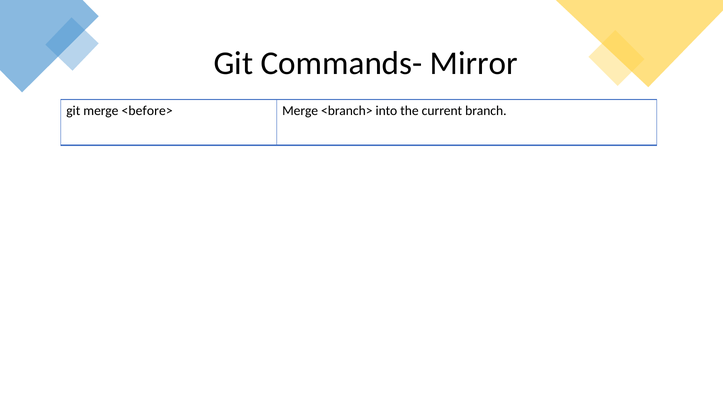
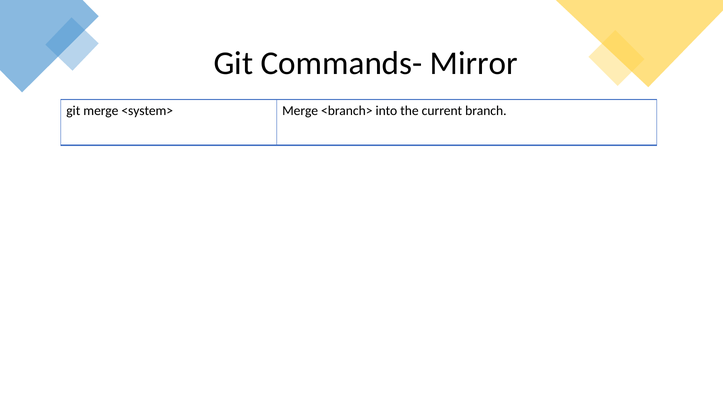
<before>: <before> -> <system>
